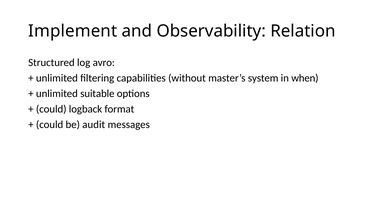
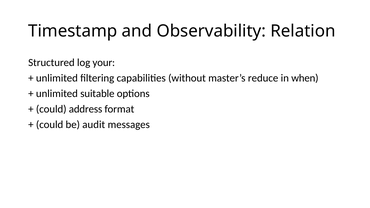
Implement: Implement -> Timestamp
avro: avro -> your
system: system -> reduce
logback: logback -> address
